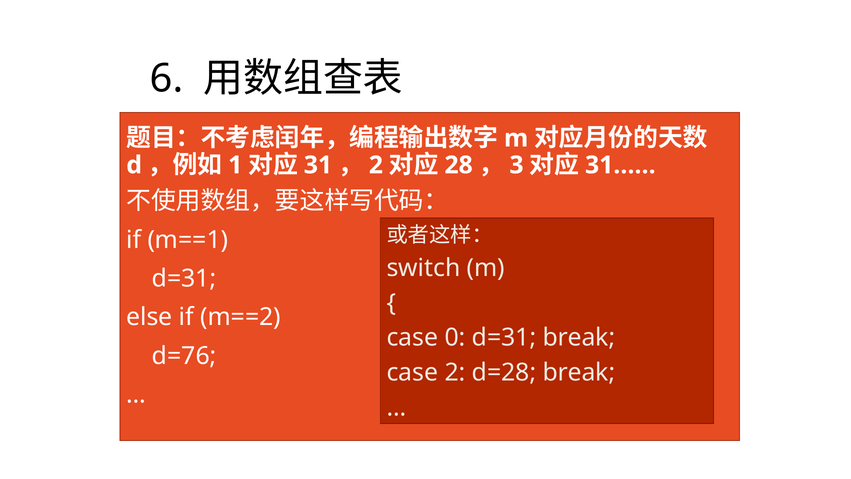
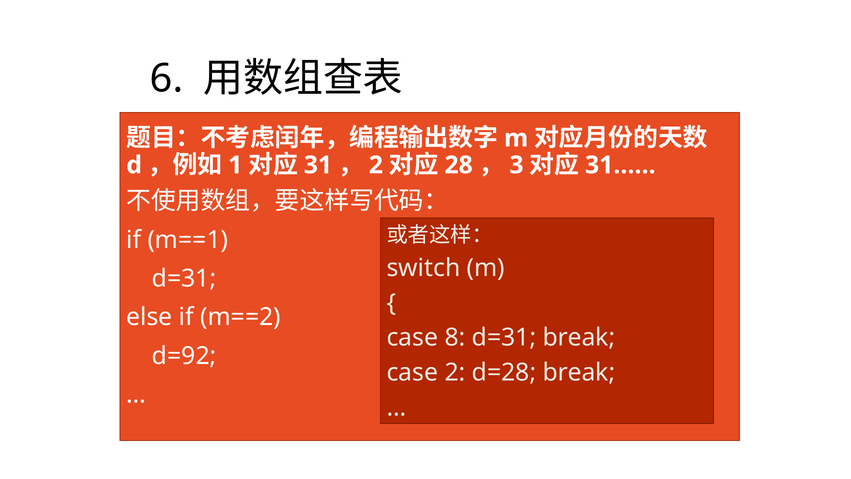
0: 0 -> 8
d=76: d=76 -> d=92
